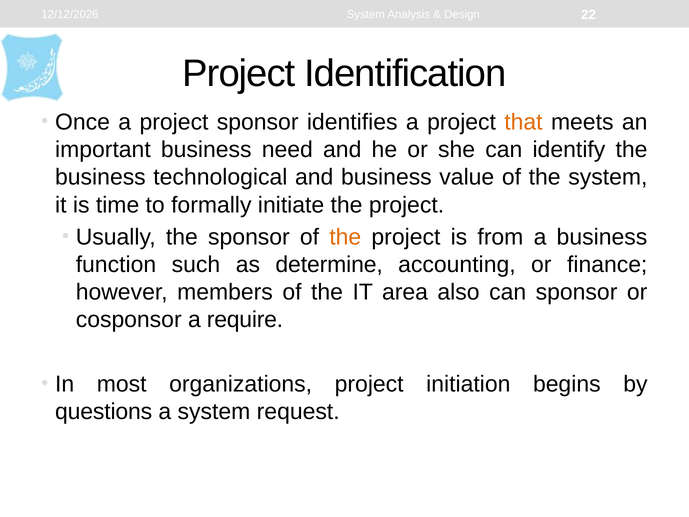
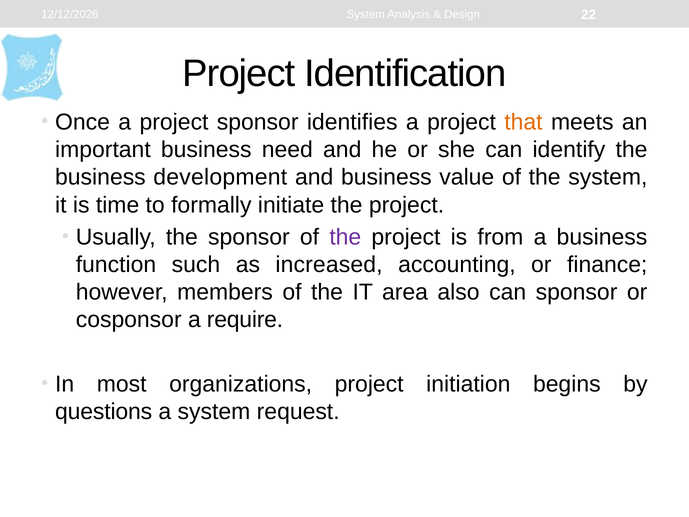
technological: technological -> development
the at (345, 237) colour: orange -> purple
determine: determine -> increased
